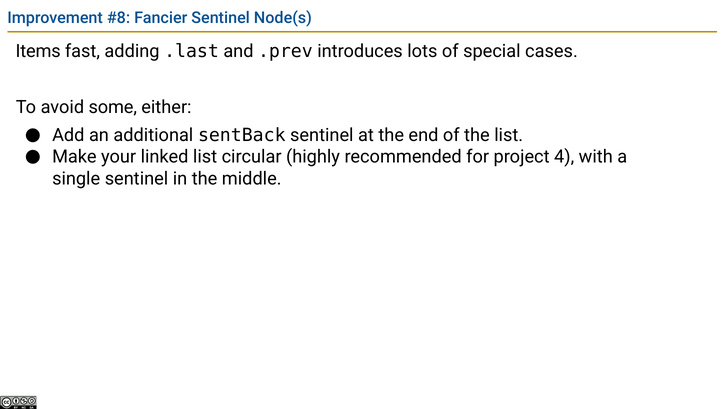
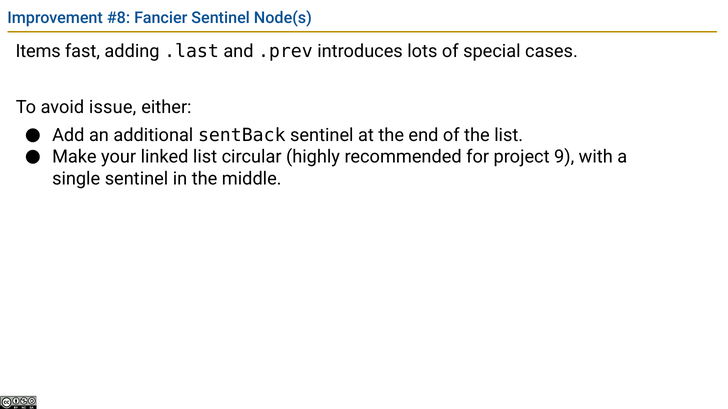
some: some -> issue
4: 4 -> 9
